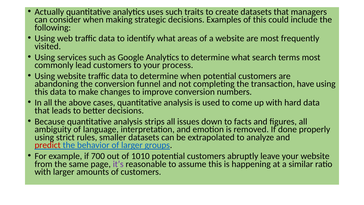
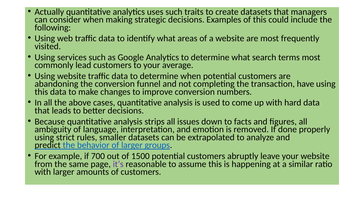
process: process -> average
predict colour: red -> black
1010: 1010 -> 1500
